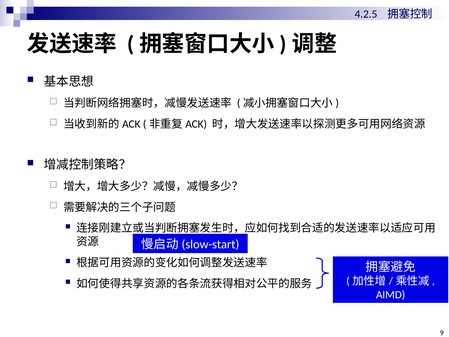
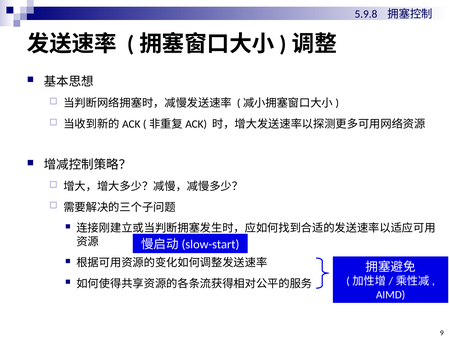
4.2.5: 4.2.5 -> 5.9.8
